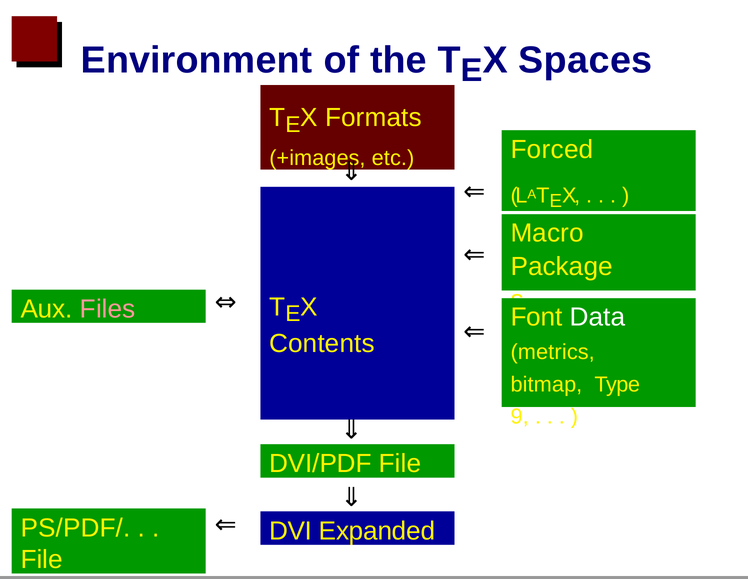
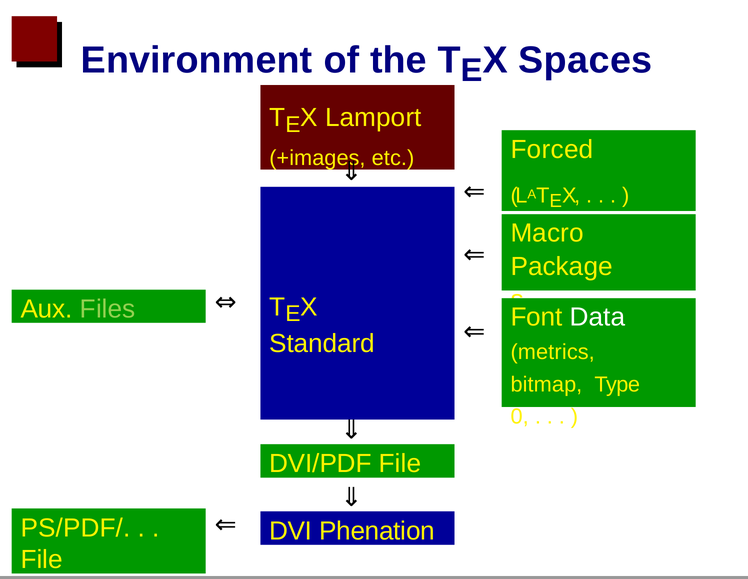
Formats: Formats -> Lamport
Files colour: pink -> light green
Contents: Contents -> Standard
9: 9 -> 0
Expanded: Expanded -> Phenation
